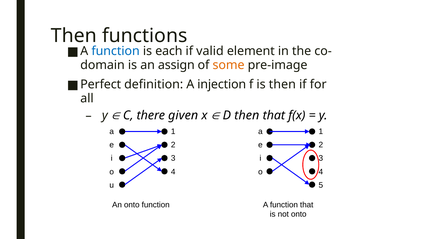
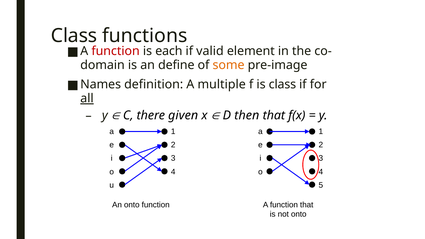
Then at (74, 36): Then -> Class
function at (116, 51) colour: blue -> red
assign: assign -> define
Perfect: Perfect -> Names
injection: injection -> multiple
is then: then -> class
all underline: none -> present
